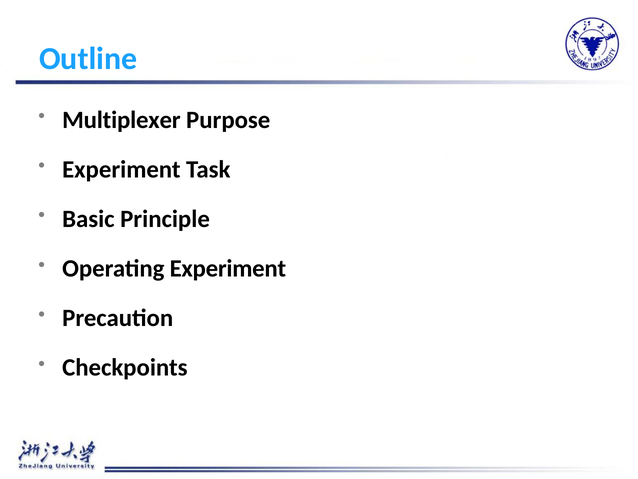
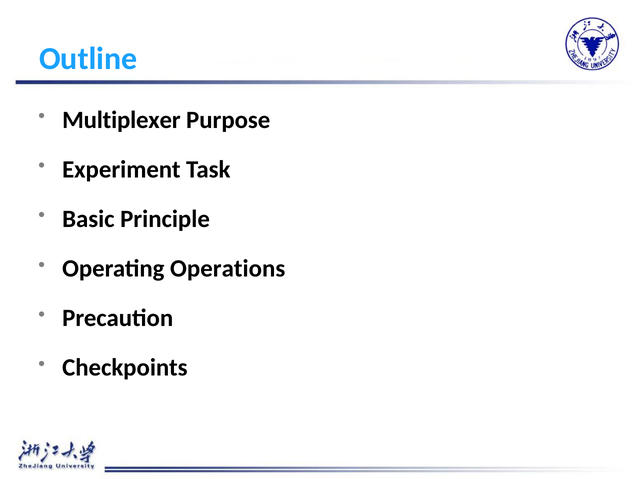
Operating Experiment: Experiment -> Operations
